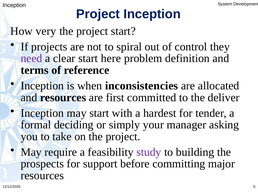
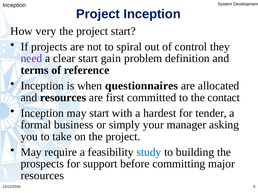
here: here -> gain
inconsistencies: inconsistencies -> questionnaires
deliver: deliver -> contact
deciding: deciding -> business
study colour: purple -> blue
